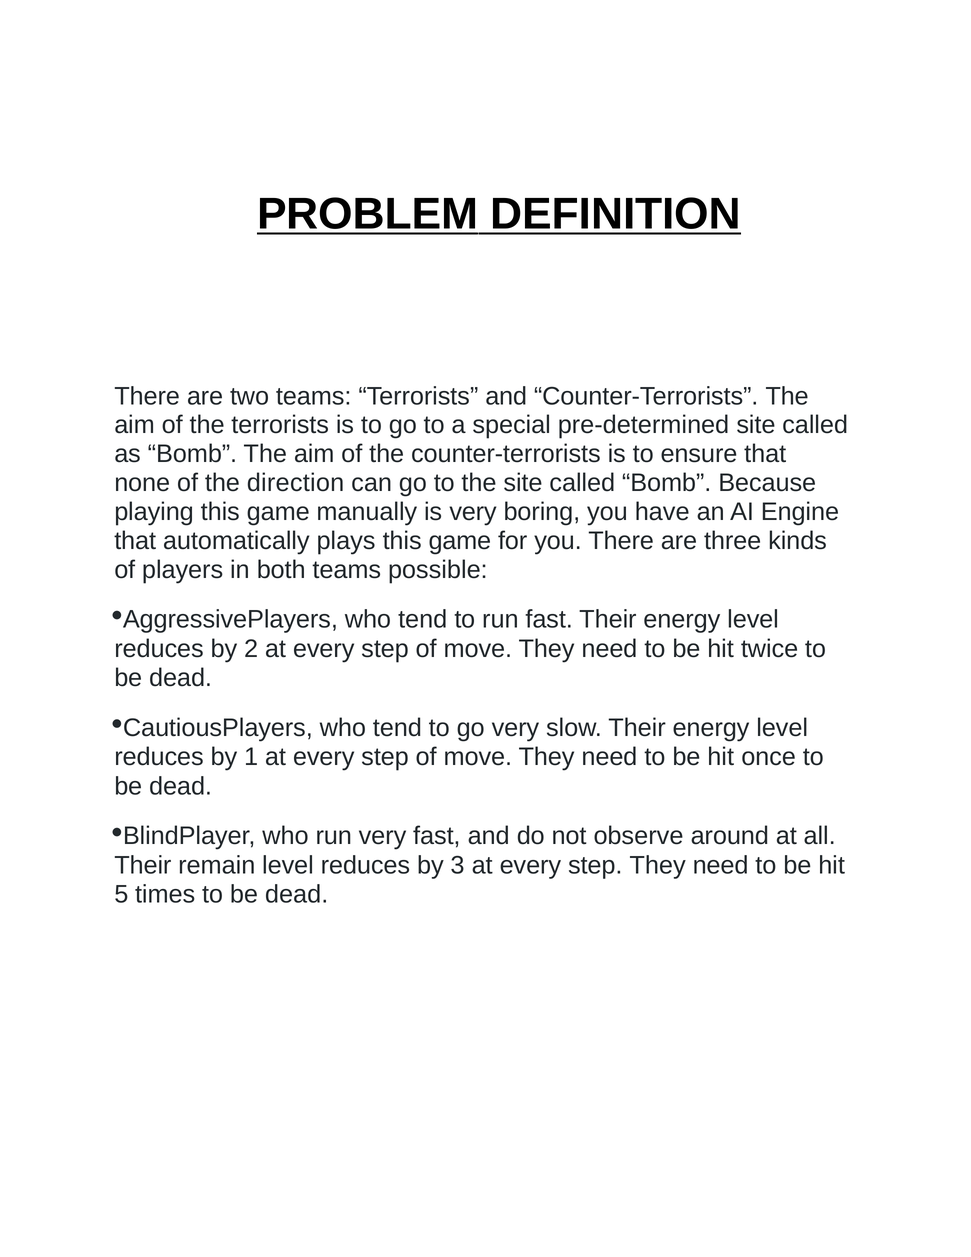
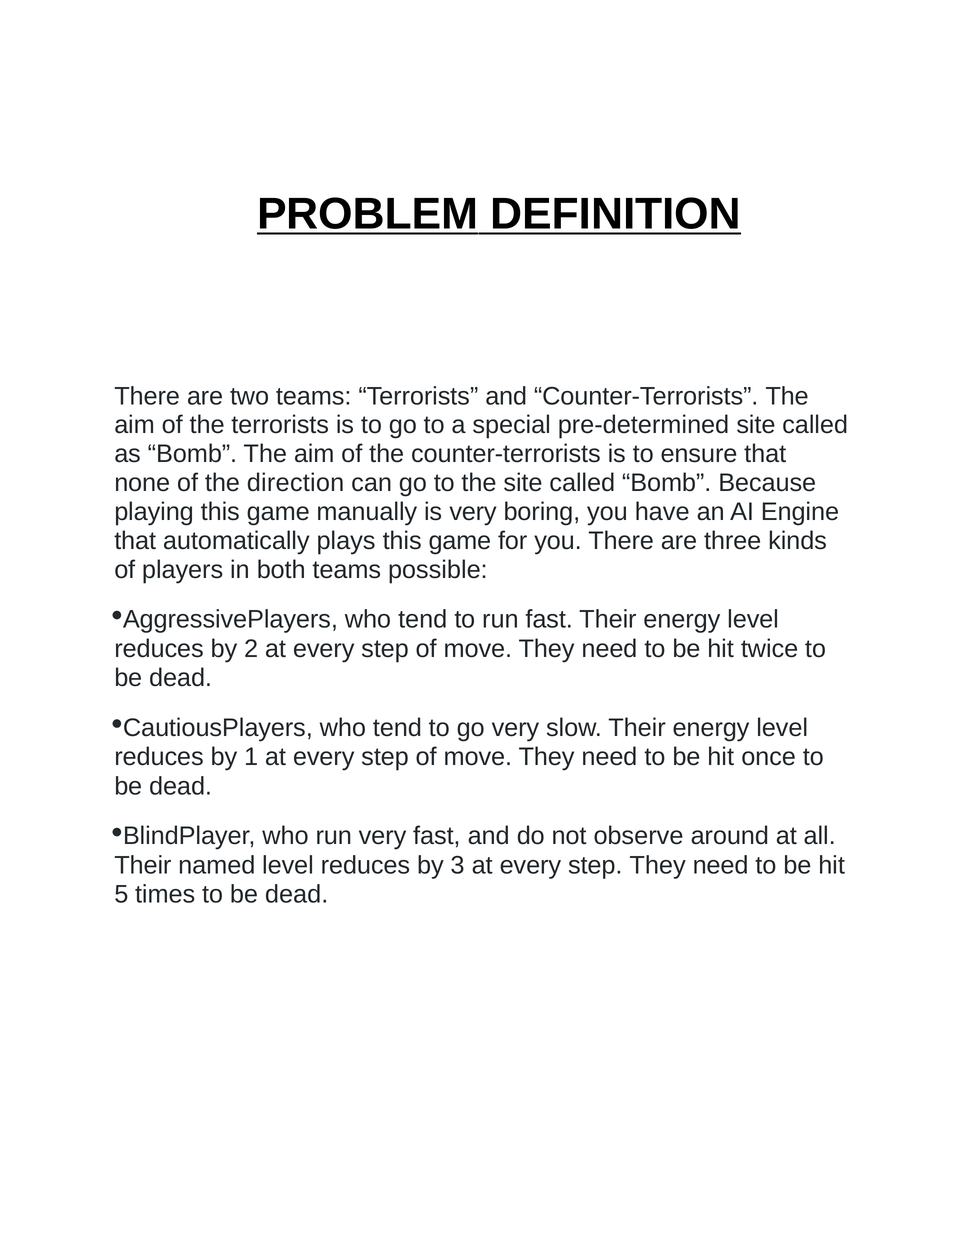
remain: remain -> named
